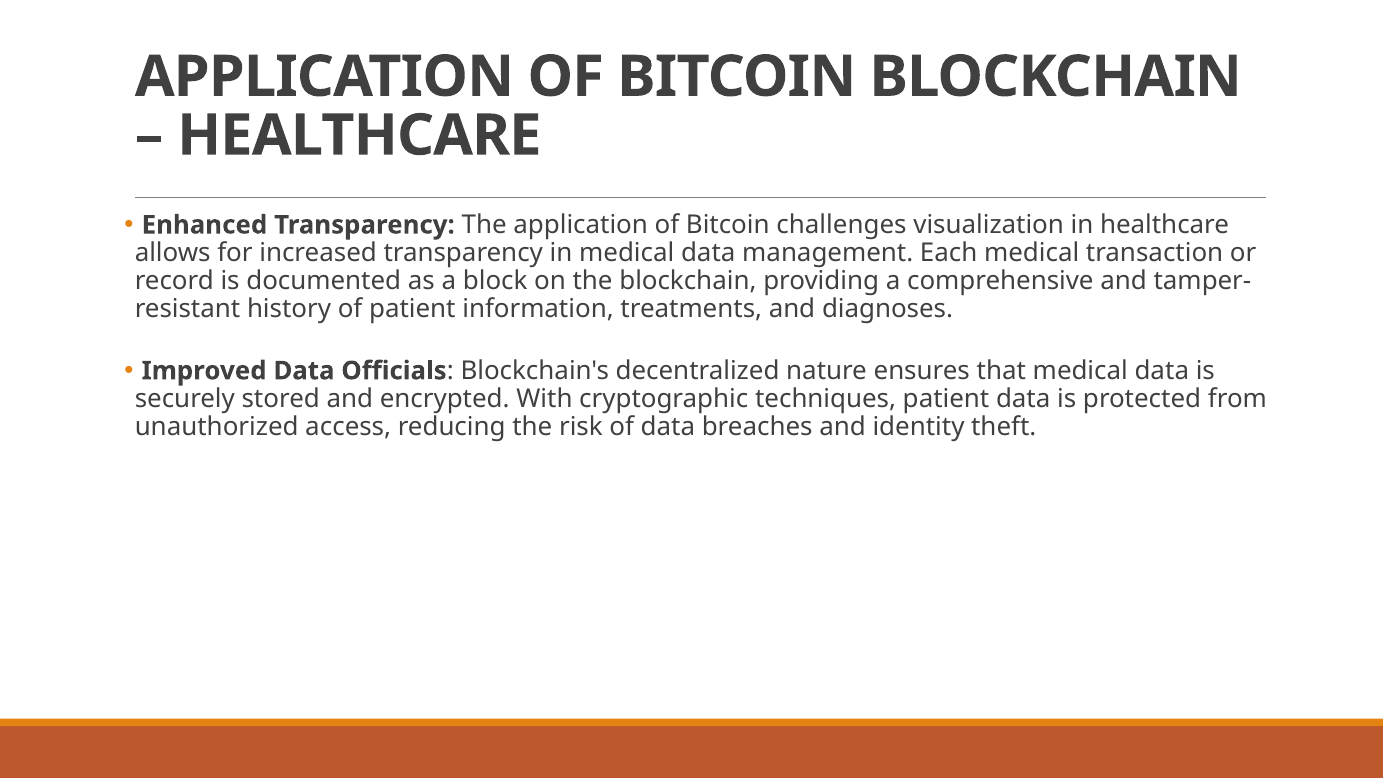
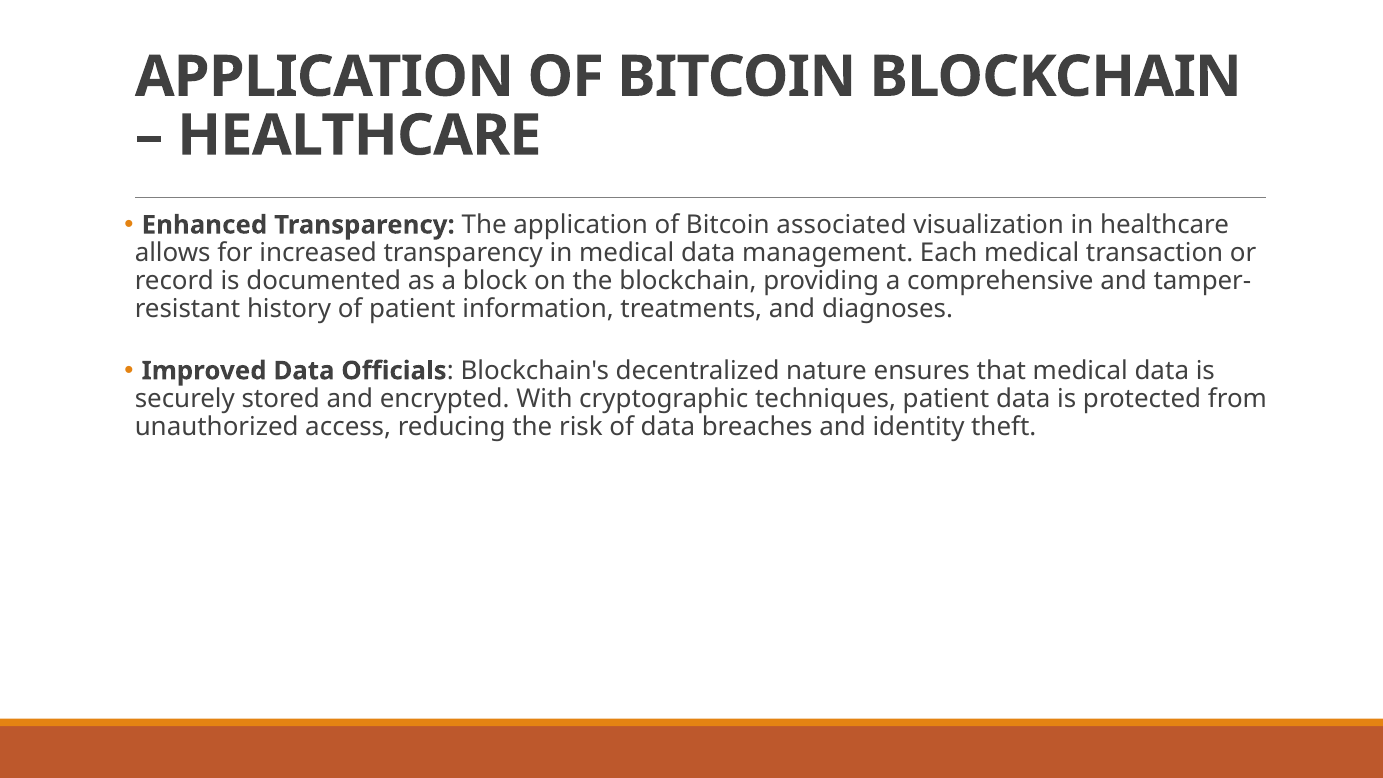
challenges: challenges -> associated
